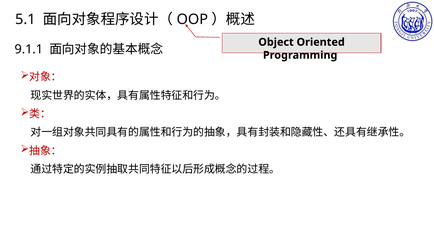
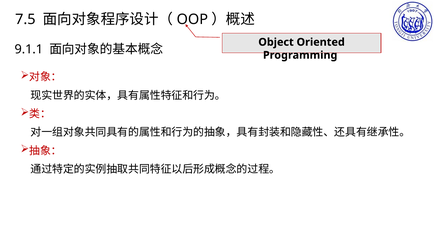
5.1: 5.1 -> 7.5
